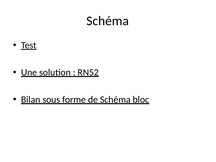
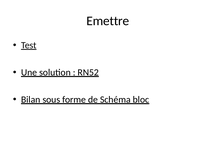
Schéma at (108, 21): Schéma -> Emettre
